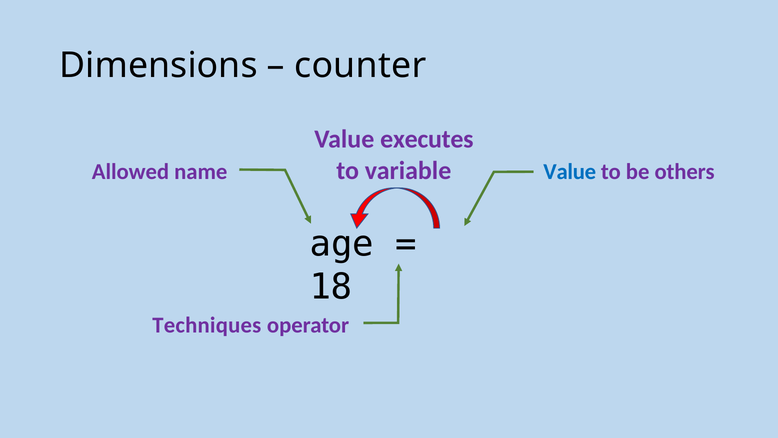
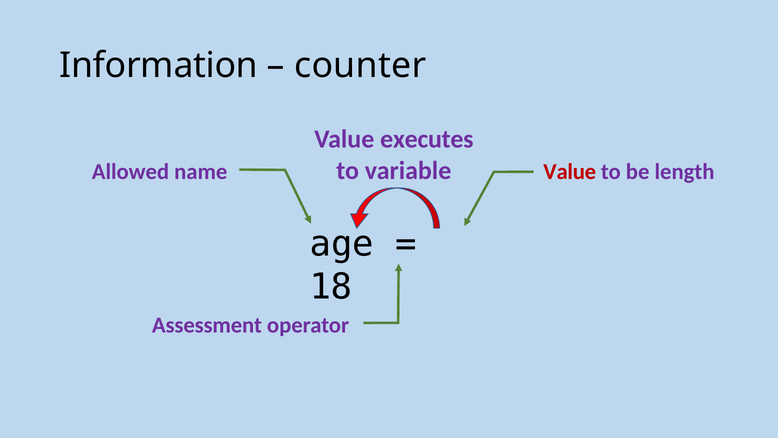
Dimensions: Dimensions -> Information
Value at (570, 172) colour: blue -> red
others: others -> length
Techniques: Techniques -> Assessment
